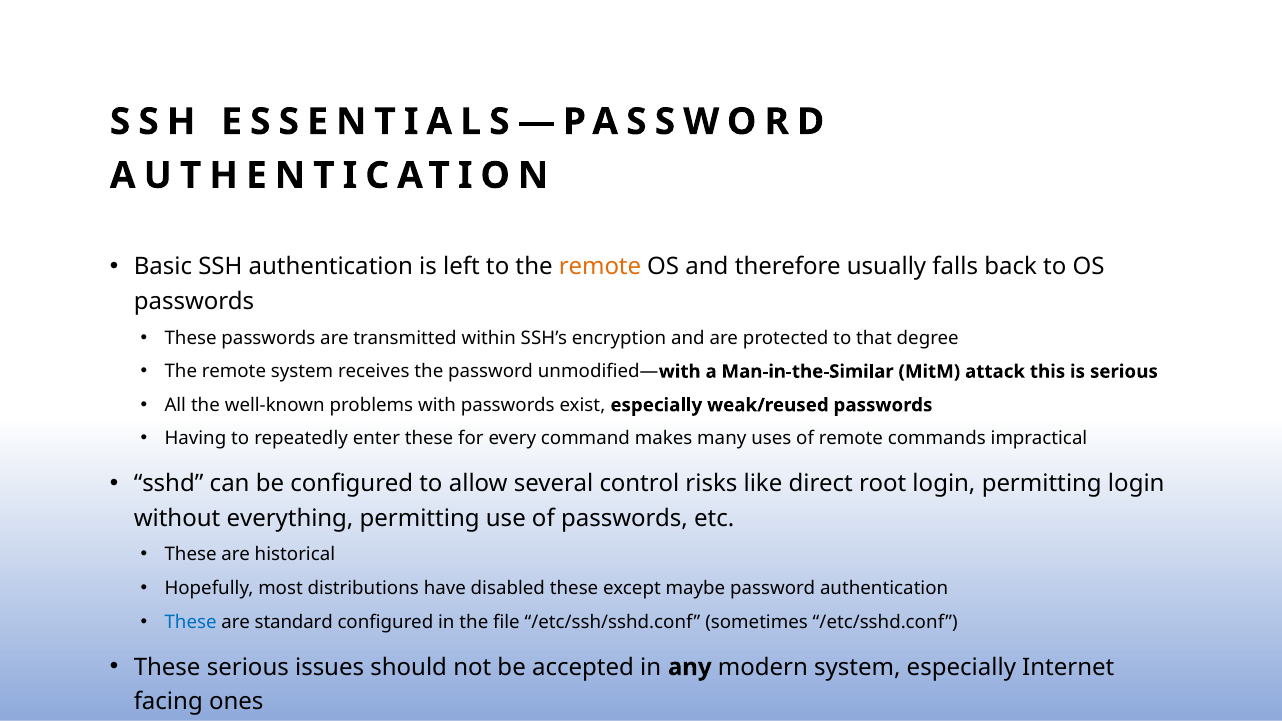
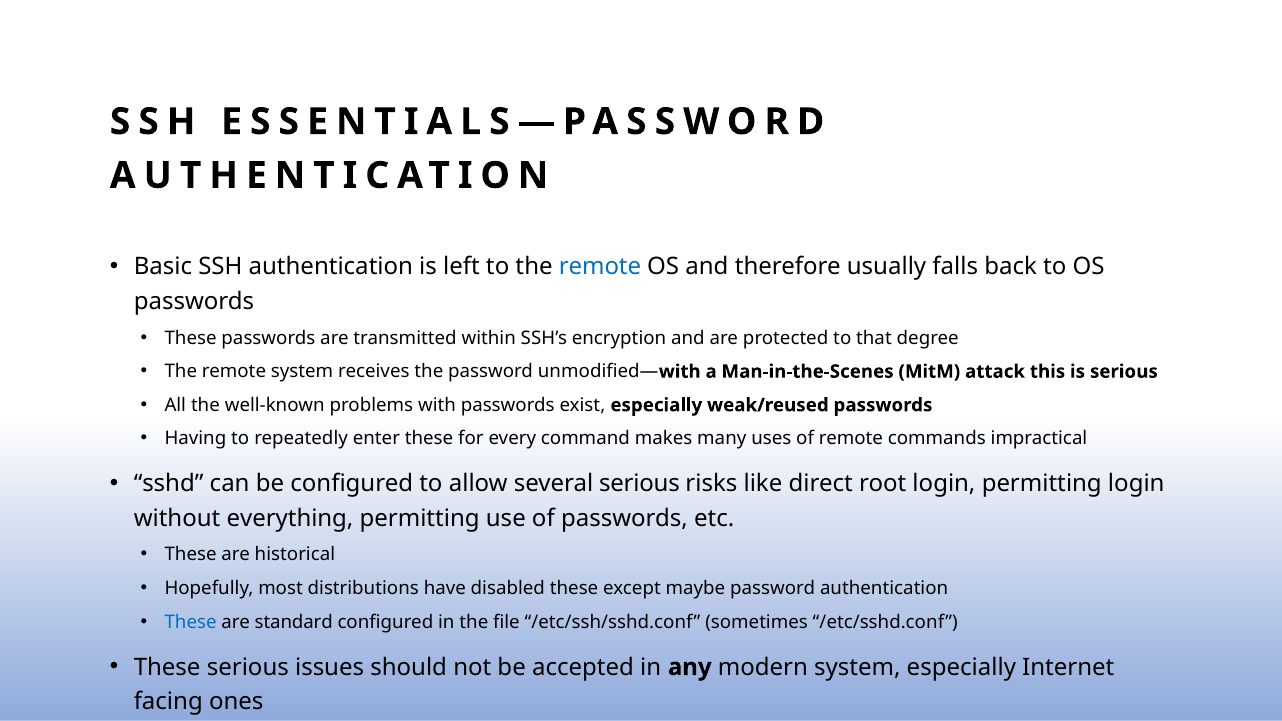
remote at (600, 267) colour: orange -> blue
Man-in-the-Similar: Man-in-the-Similar -> Man-in-the-Scenes
several control: control -> serious
